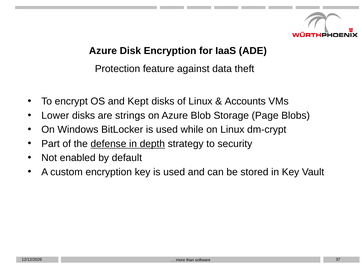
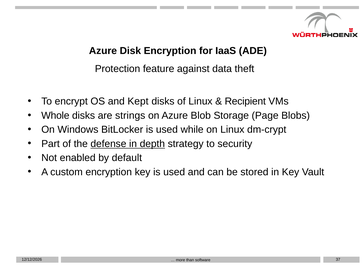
Accounts: Accounts -> Recipient
Lower: Lower -> Whole
